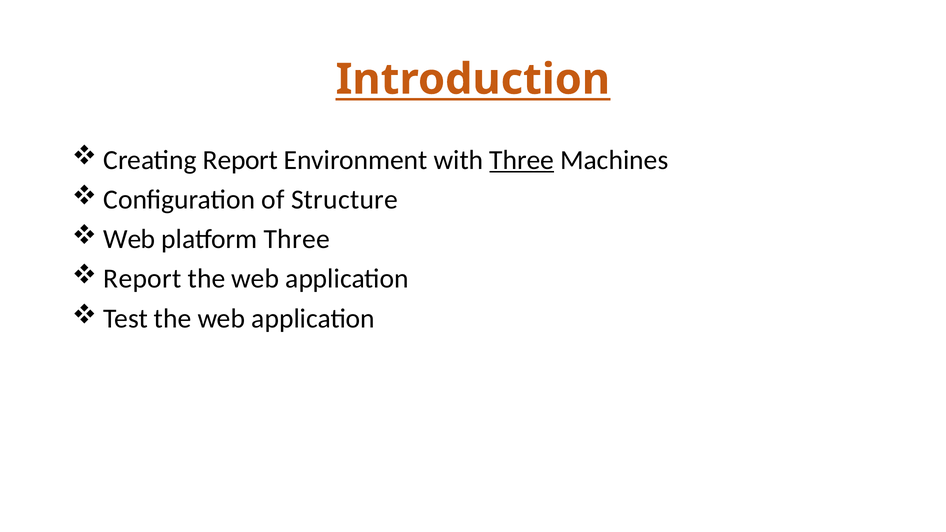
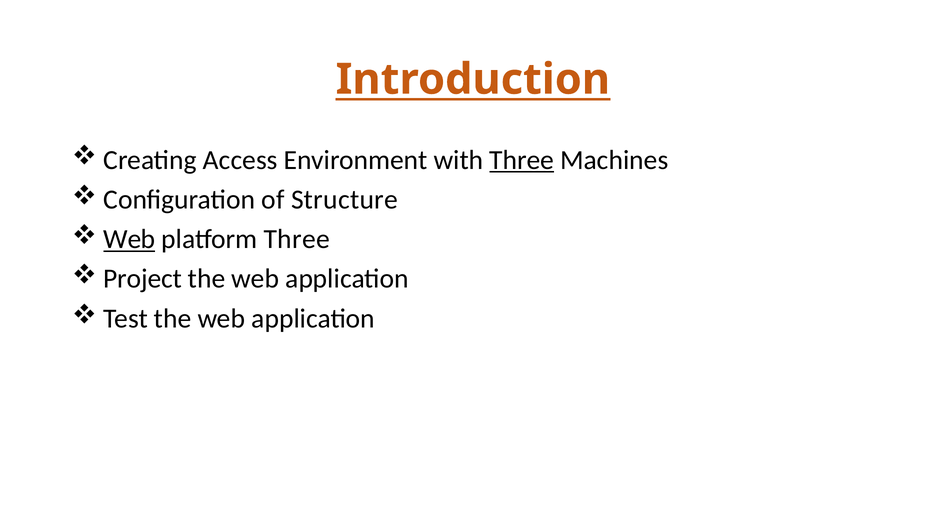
Creating Report: Report -> Access
Web at (129, 239) underline: none -> present
Report at (142, 279): Report -> Project
